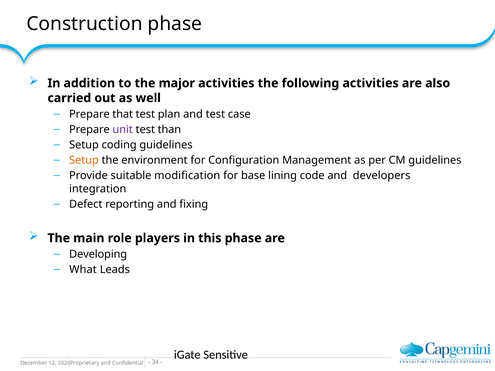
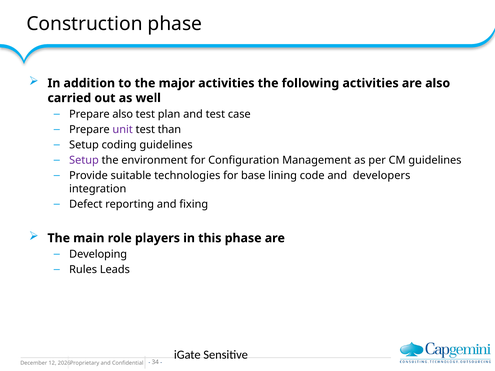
Prepare that: that -> also
Setup at (84, 160) colour: orange -> purple
modification: modification -> technologies
What: What -> Rules
